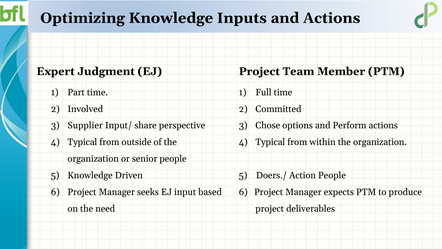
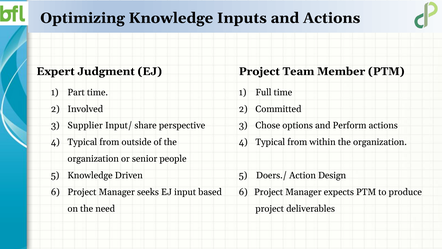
Action People: People -> Design
